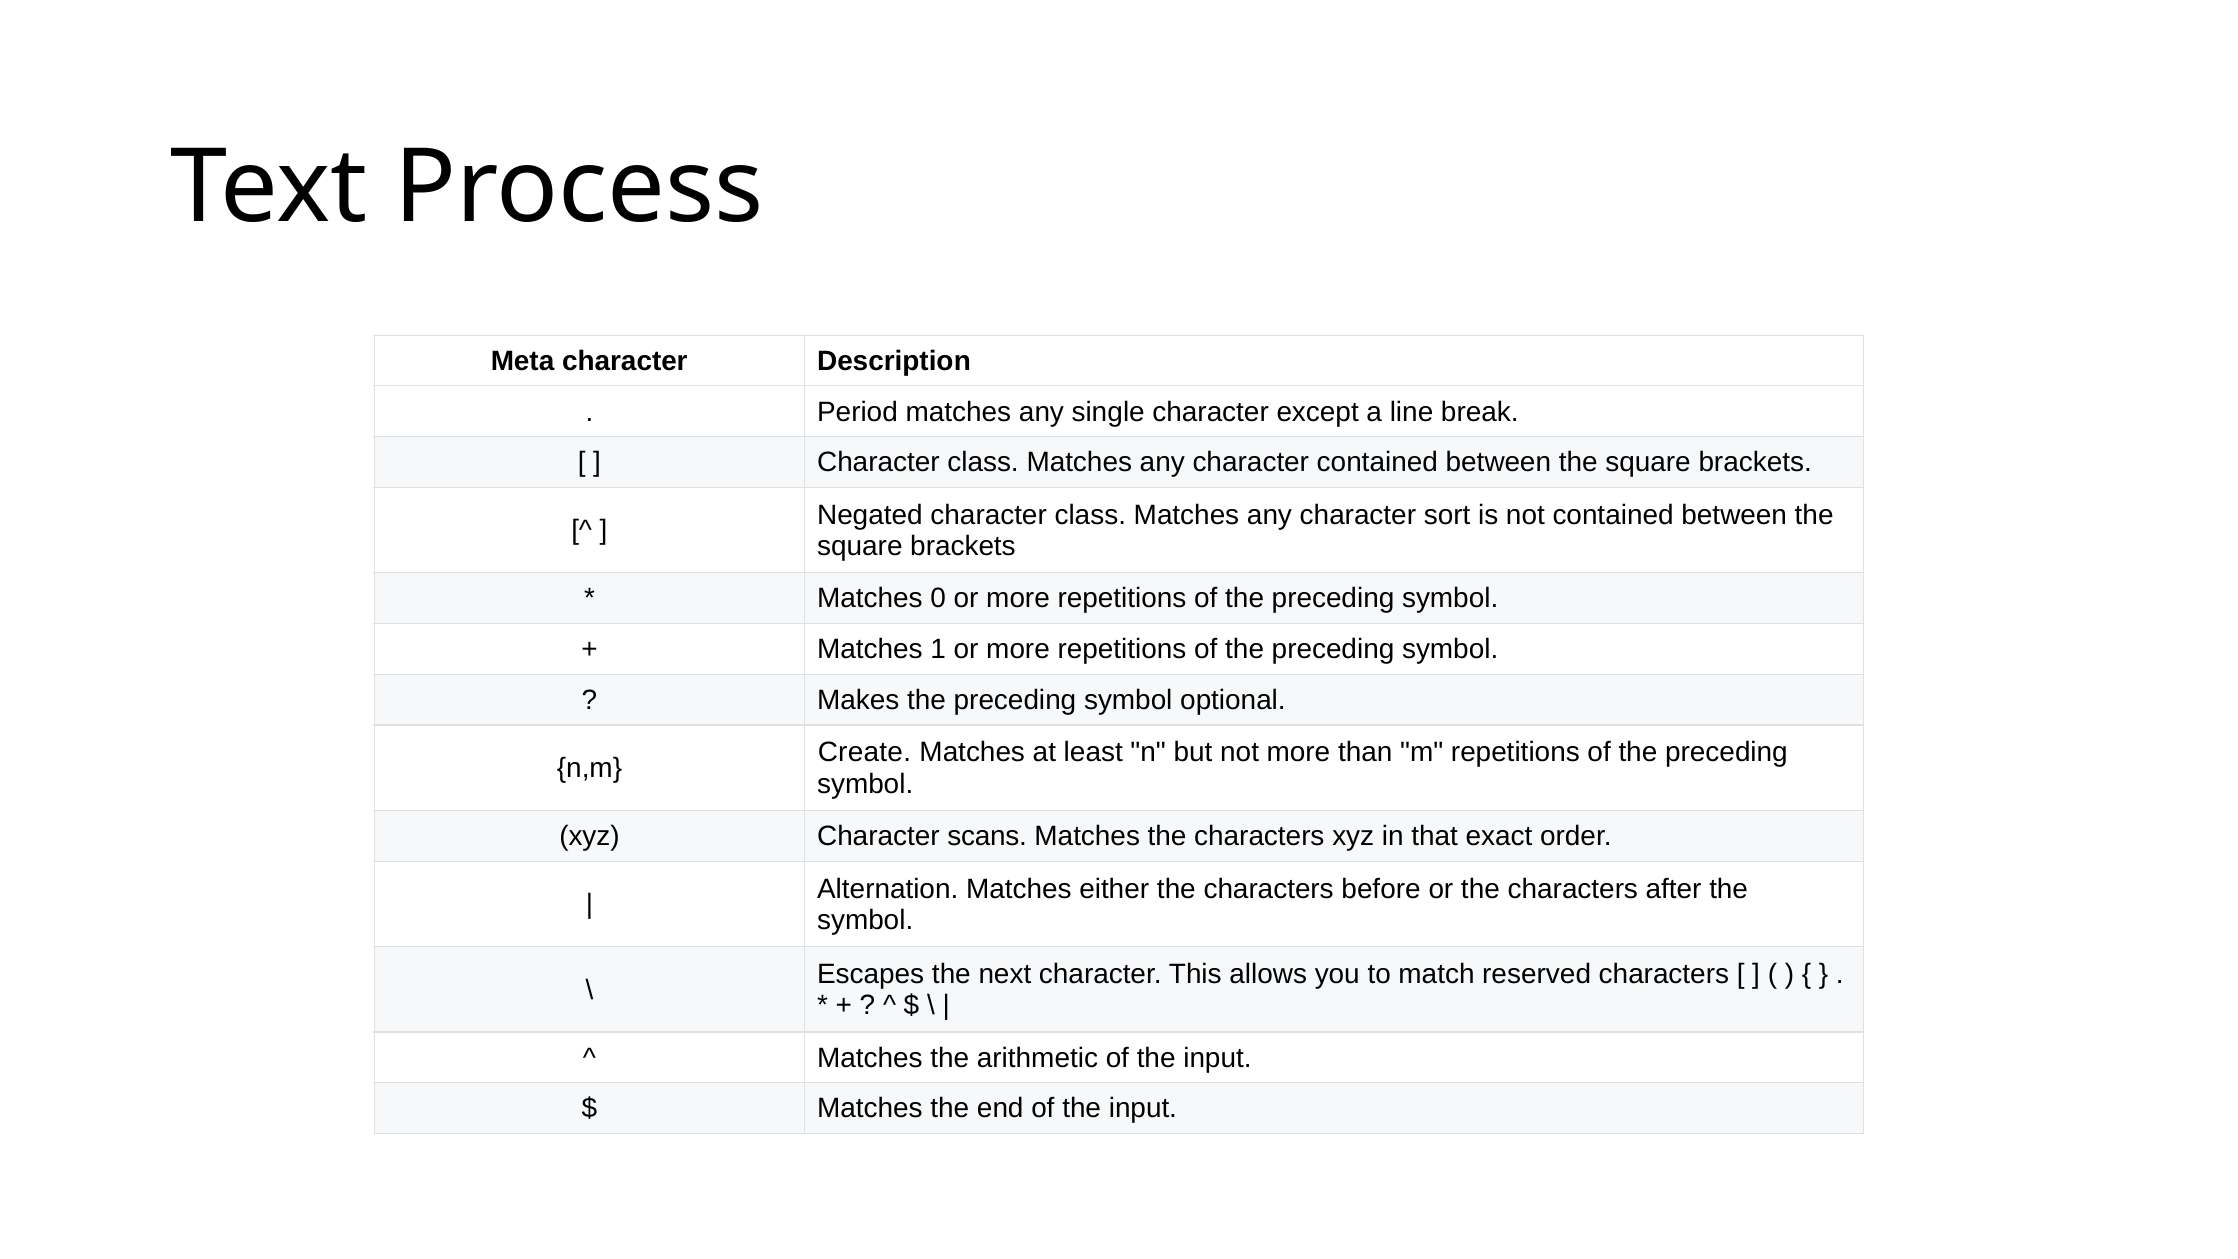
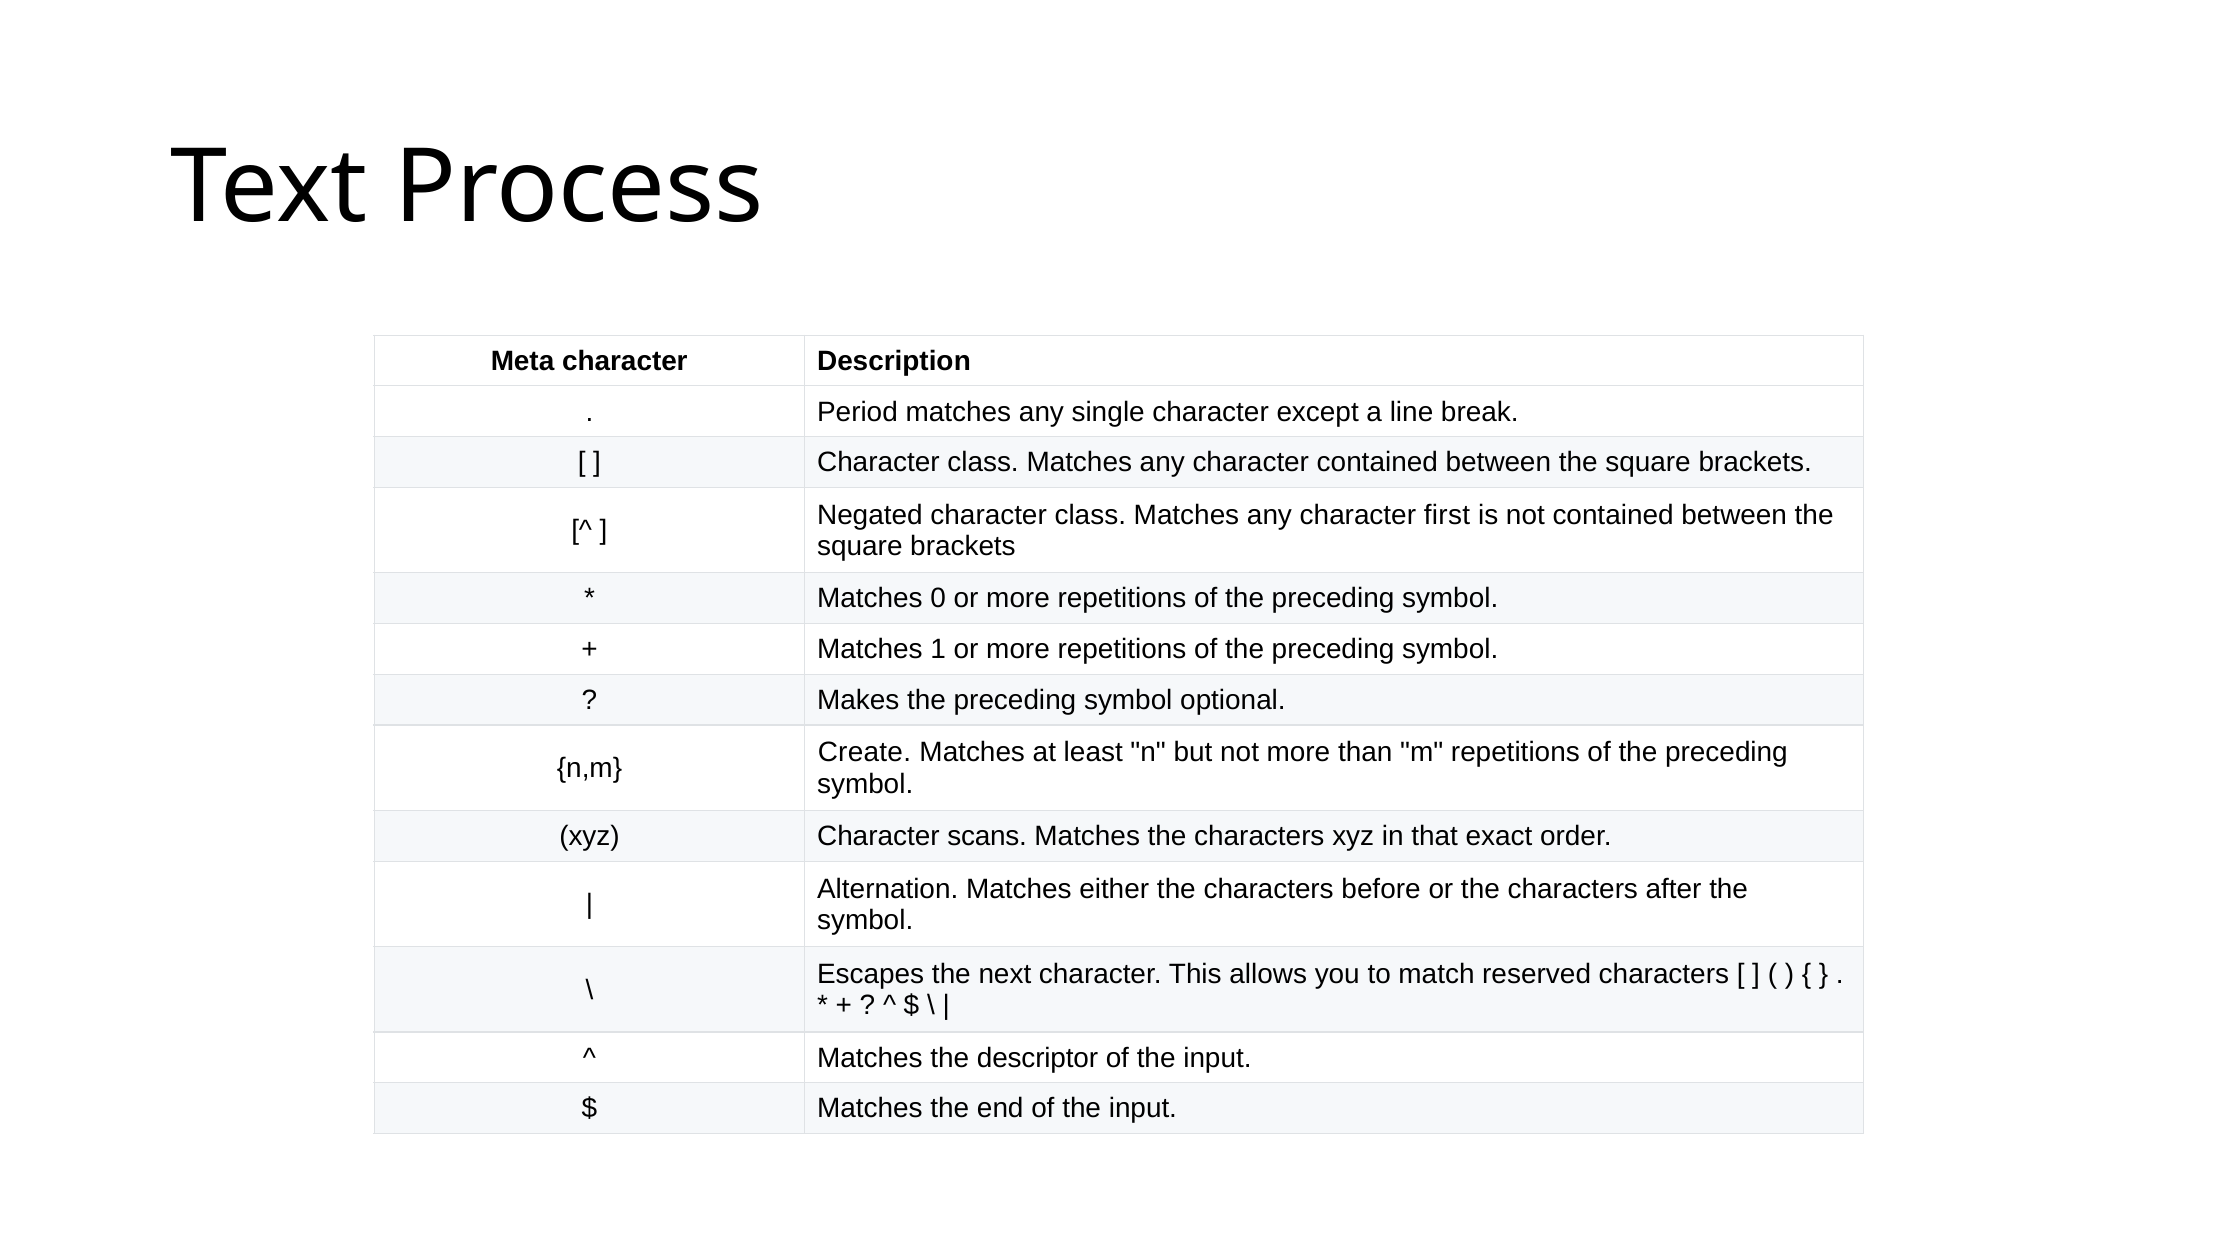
sort: sort -> first
arithmetic: arithmetic -> descriptor
